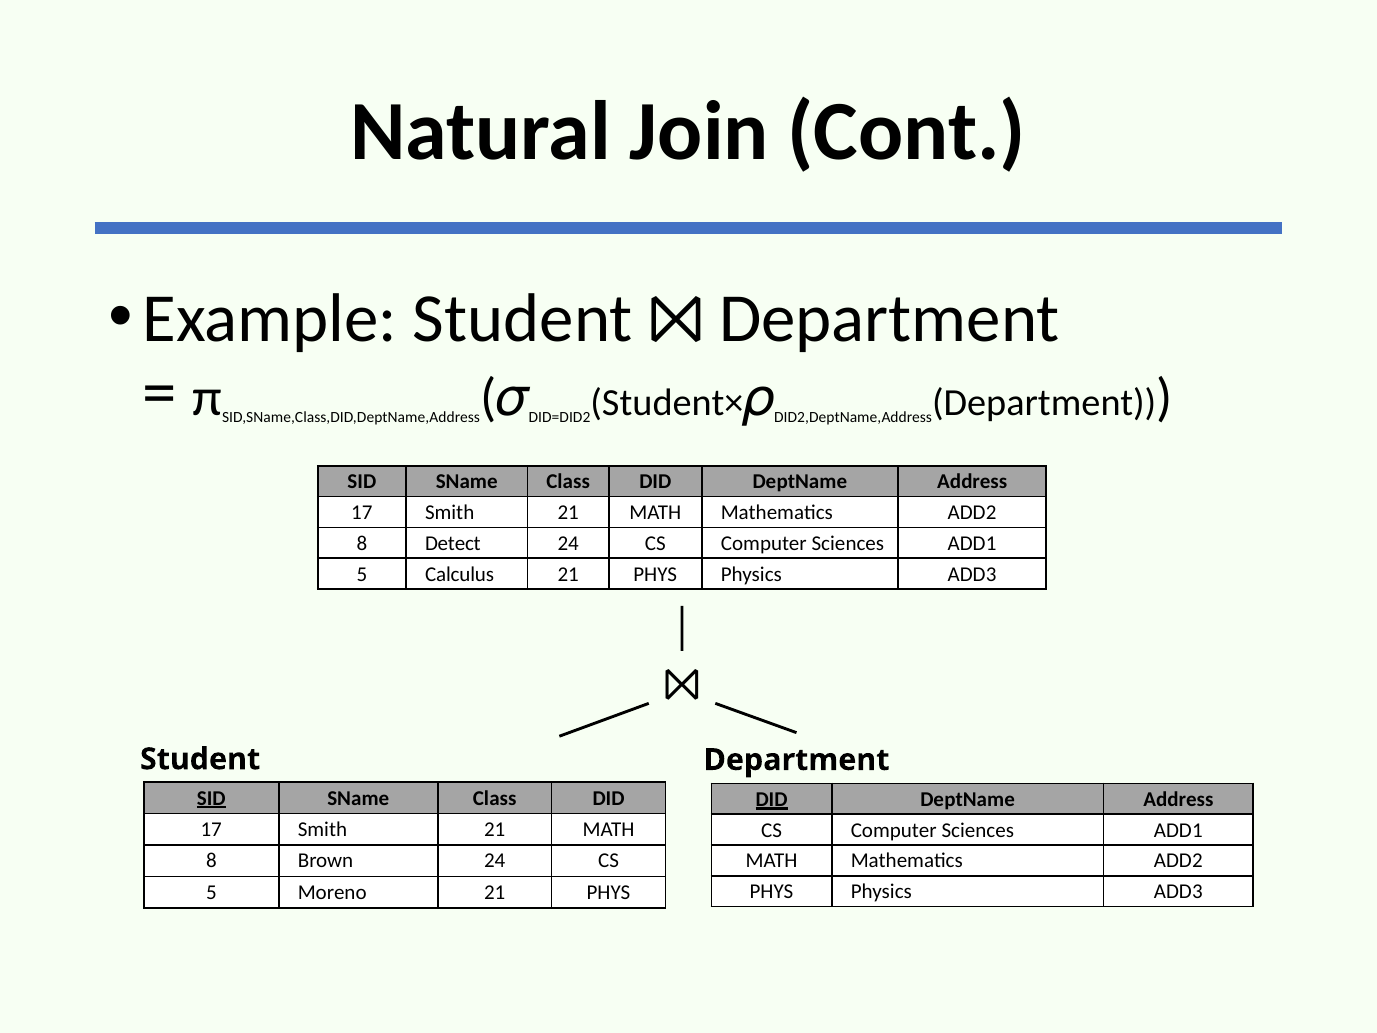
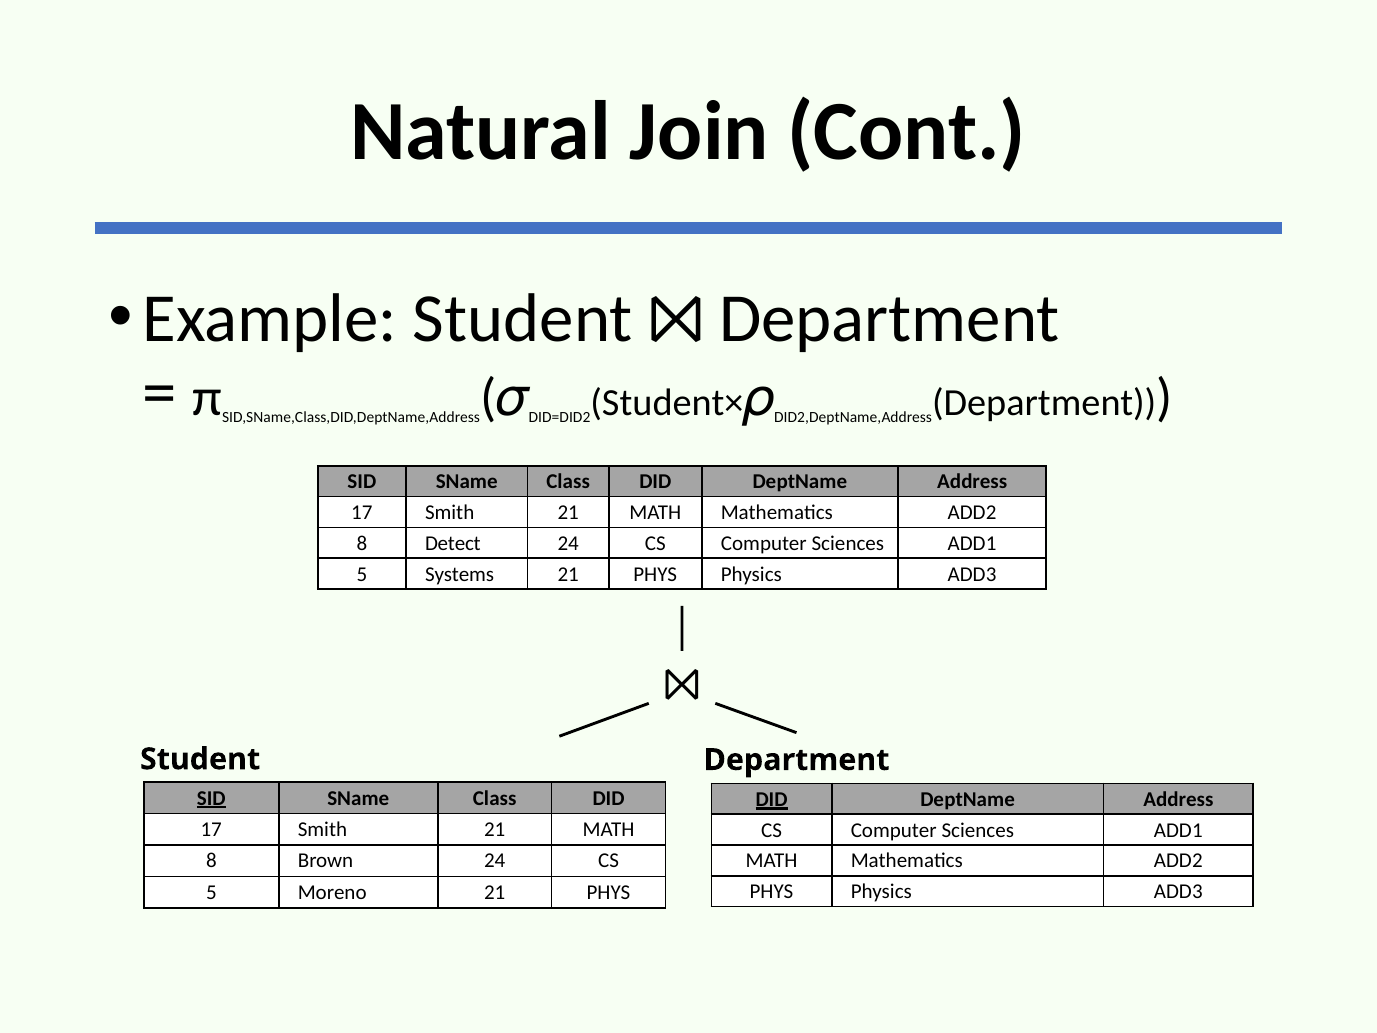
Calculus: Calculus -> Systems
